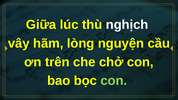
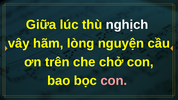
con at (114, 81) colour: light green -> pink
